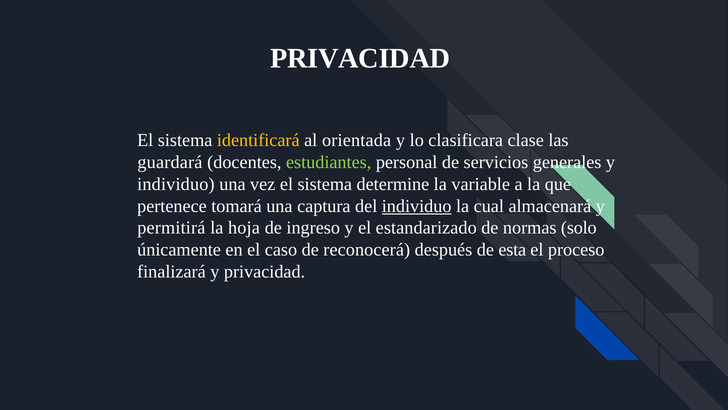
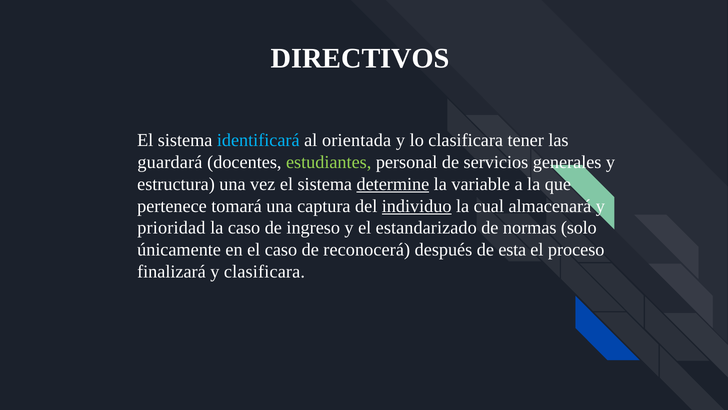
PRIVACIDAD at (360, 58): PRIVACIDAD -> DIRECTIVOS
identificará colour: yellow -> light blue
clase: clase -> tener
individuo at (176, 184): individuo -> estructura
determine underline: none -> present
permitirá: permitirá -> prioridad
la hoja: hoja -> caso
y privacidad: privacidad -> clasificara
